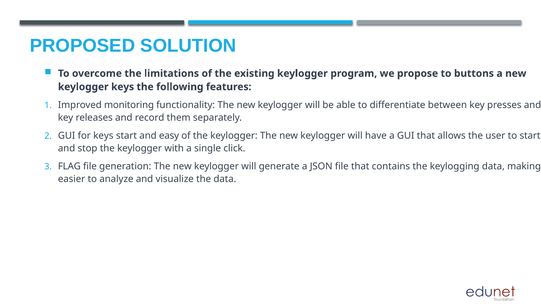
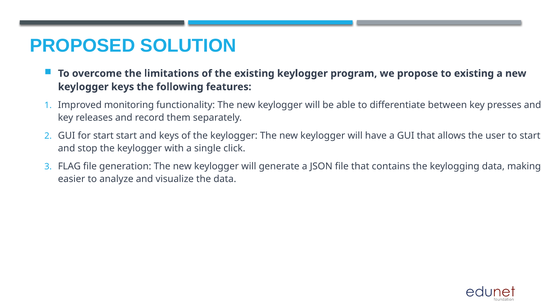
to buttons: buttons -> existing
for keys: keys -> start
and easy: easy -> keys
